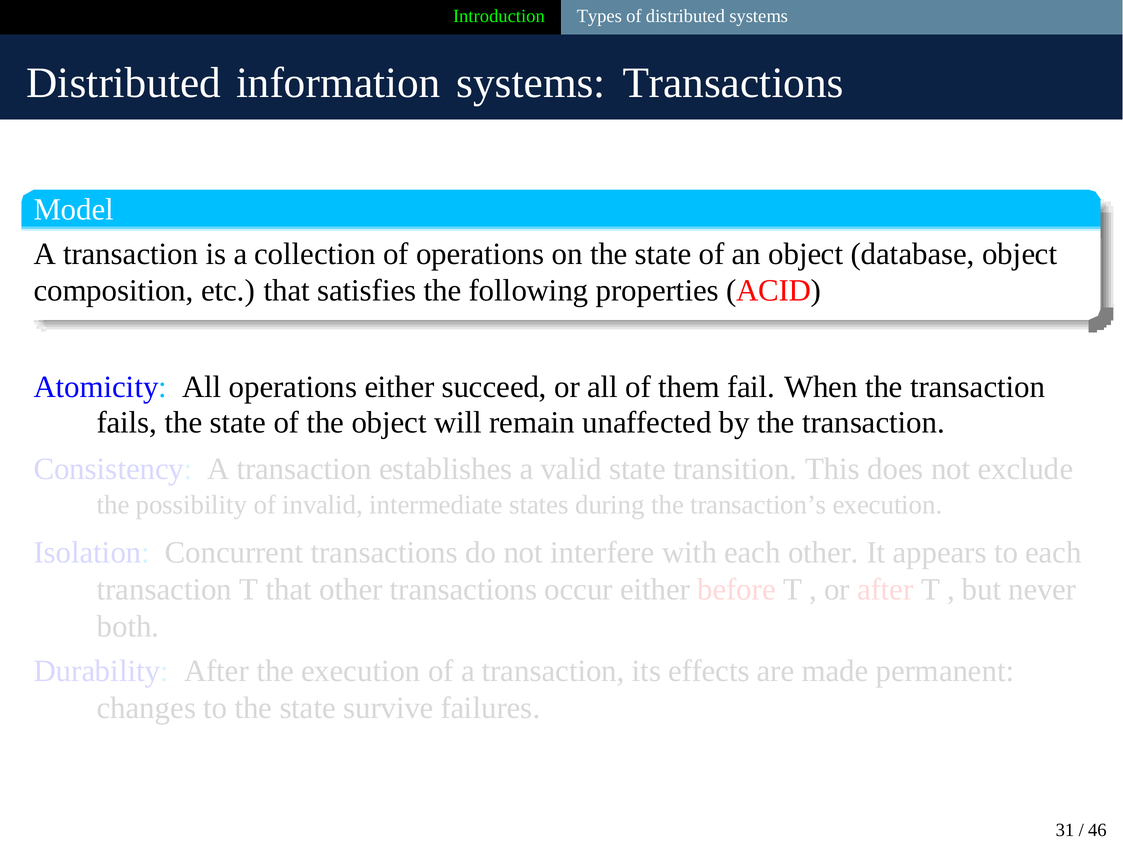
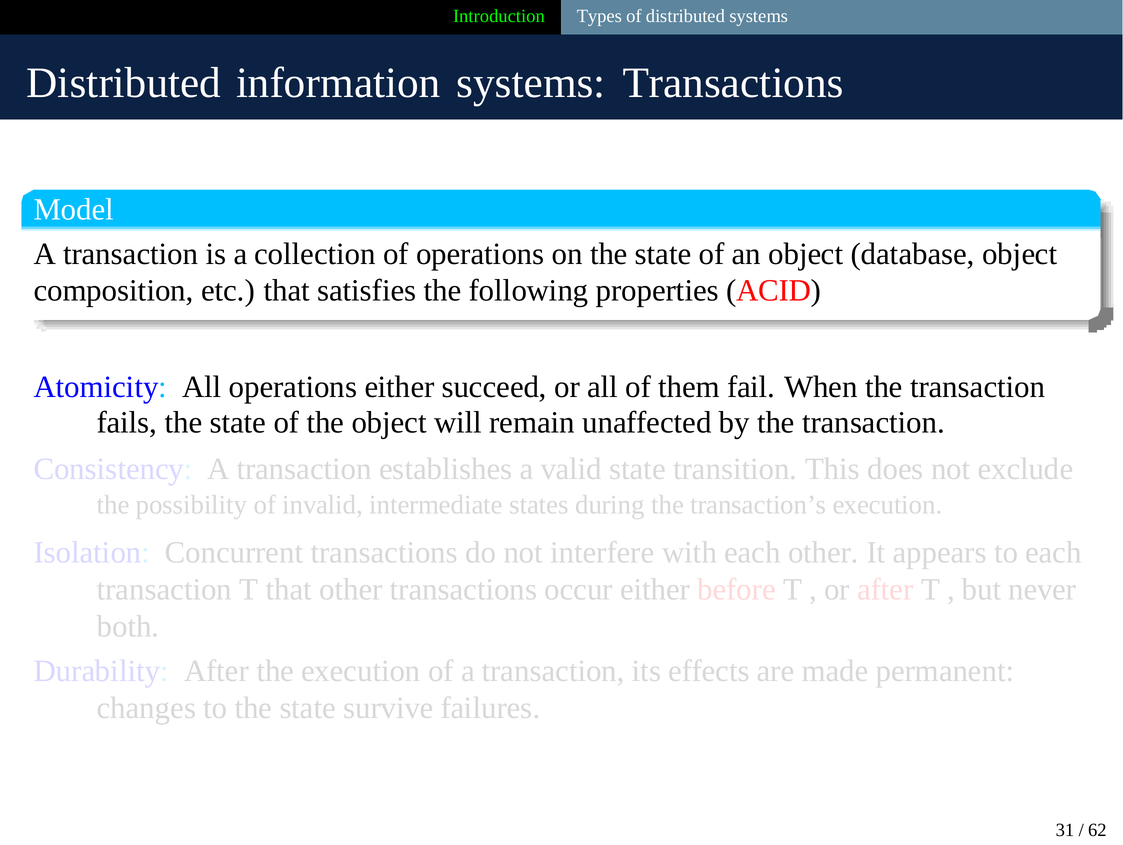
46: 46 -> 62
